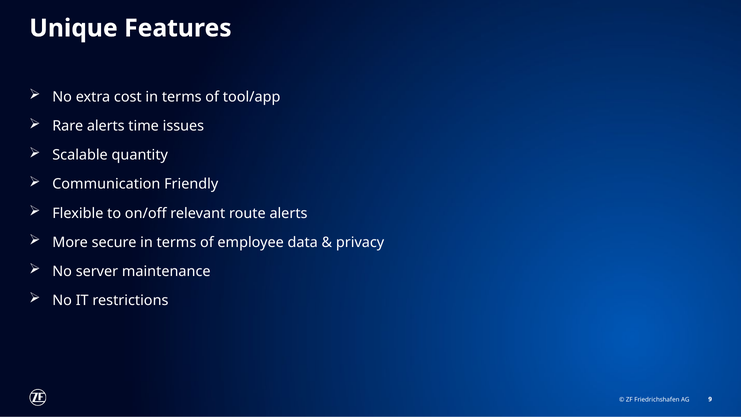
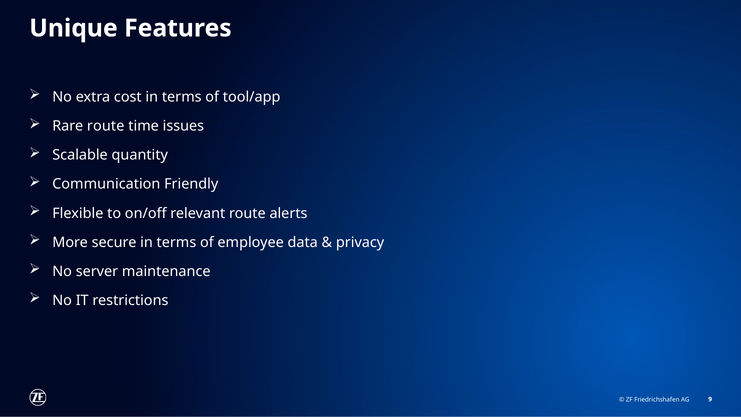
Rare alerts: alerts -> route
